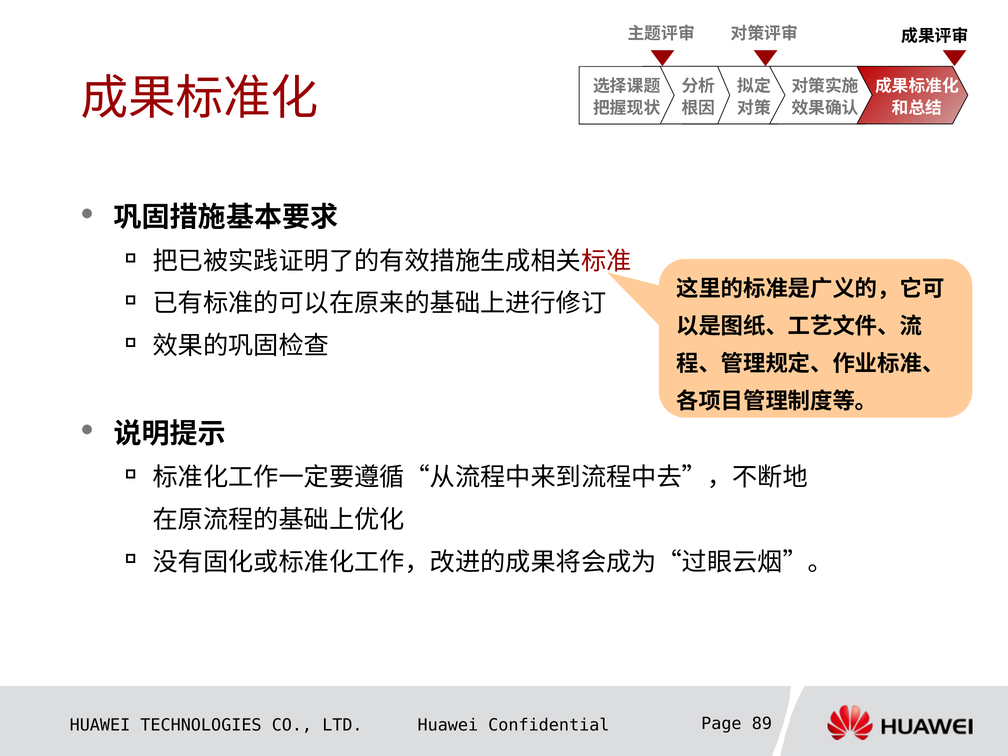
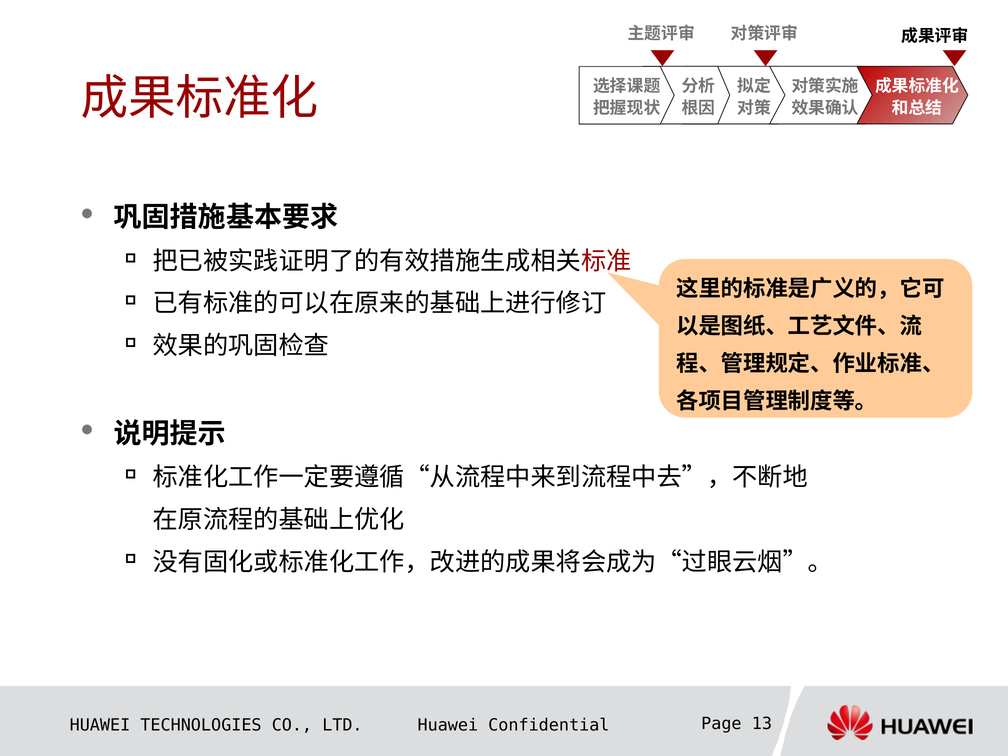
89: 89 -> 13
